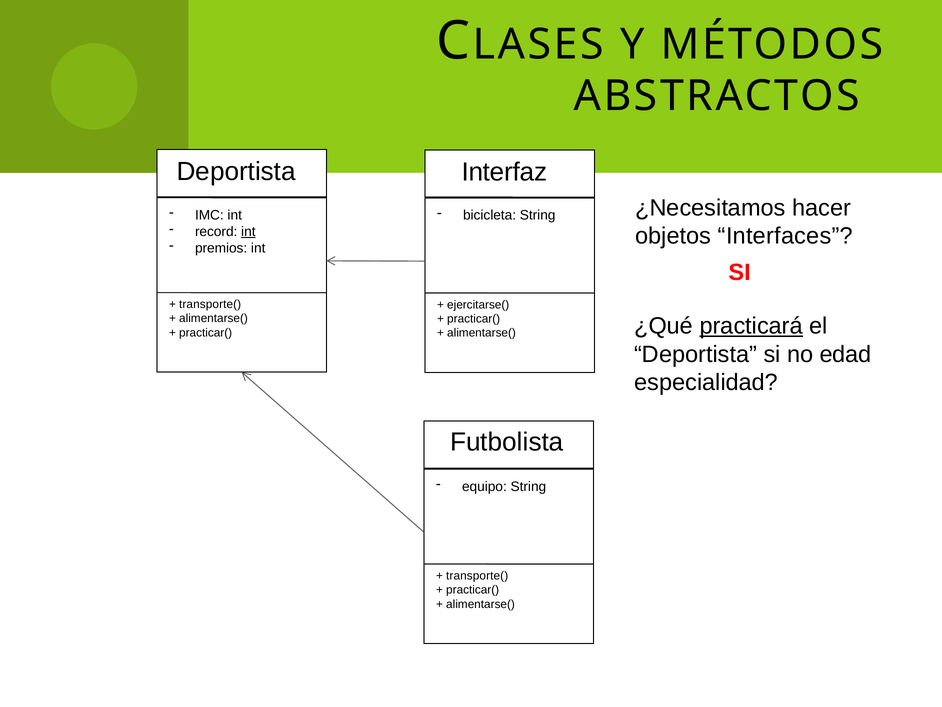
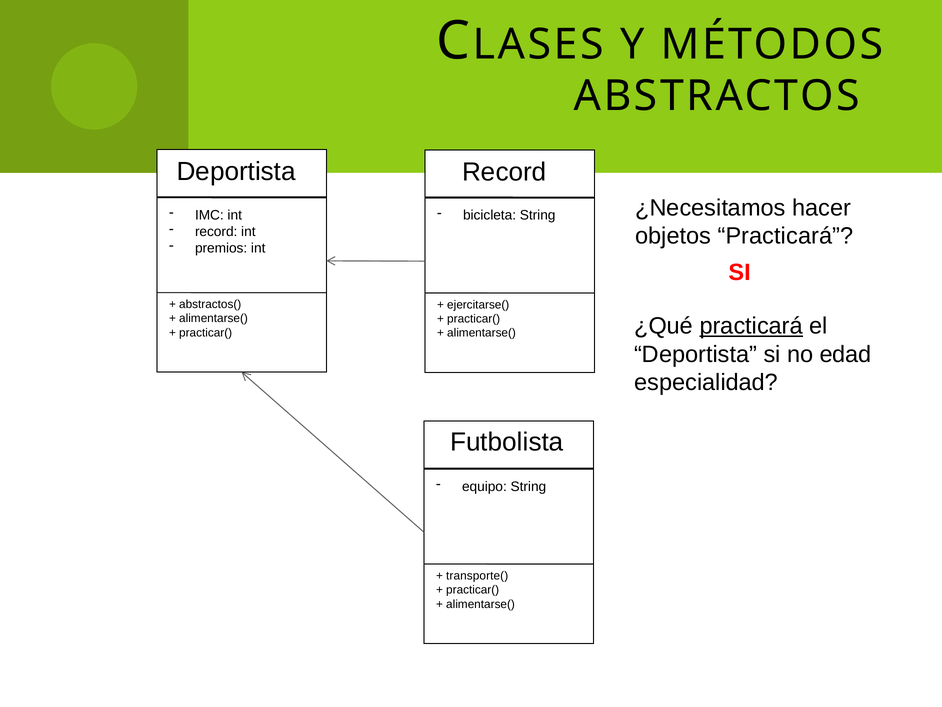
Interfaz at (504, 172): Interfaz -> Record
int at (248, 231) underline: present -> none
objetos Interfaces: Interfaces -> Practicará
transporte( at (210, 304): transporte( -> abstractos(
